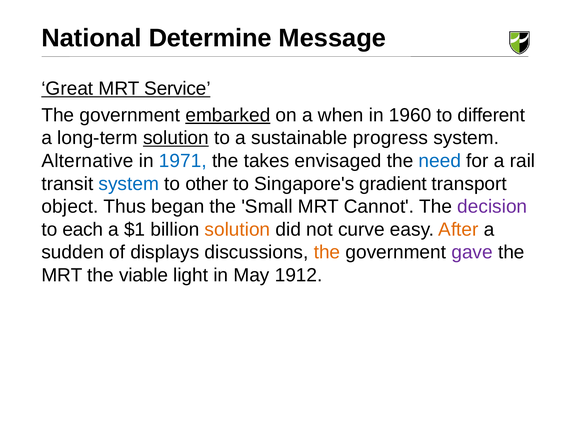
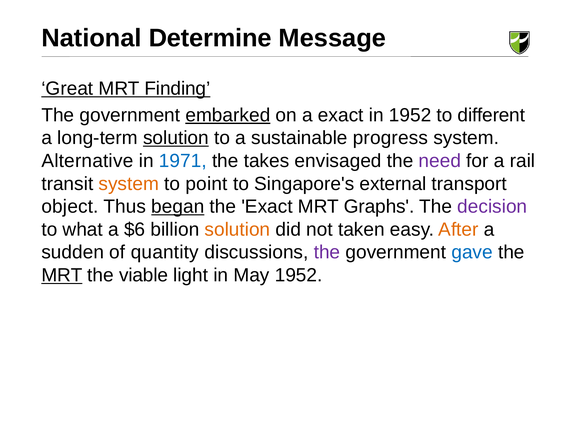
Service: Service -> Finding
a when: when -> exact
in 1960: 1960 -> 1952
need colour: blue -> purple
system at (129, 184) colour: blue -> orange
other: other -> point
gradient: gradient -> external
began underline: none -> present
the Small: Small -> Exact
Cannot: Cannot -> Graphs
each: each -> what
$1: $1 -> $6
curve: curve -> taken
displays: displays -> quantity
the at (327, 252) colour: orange -> purple
gave colour: purple -> blue
MRT at (62, 275) underline: none -> present
May 1912: 1912 -> 1952
